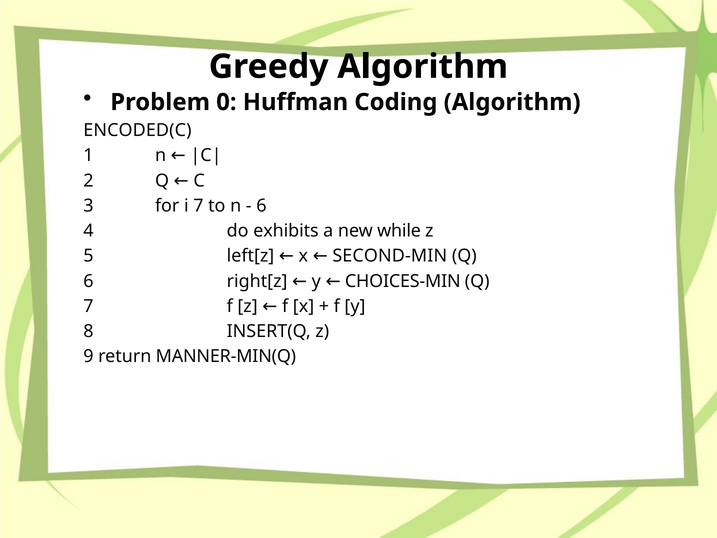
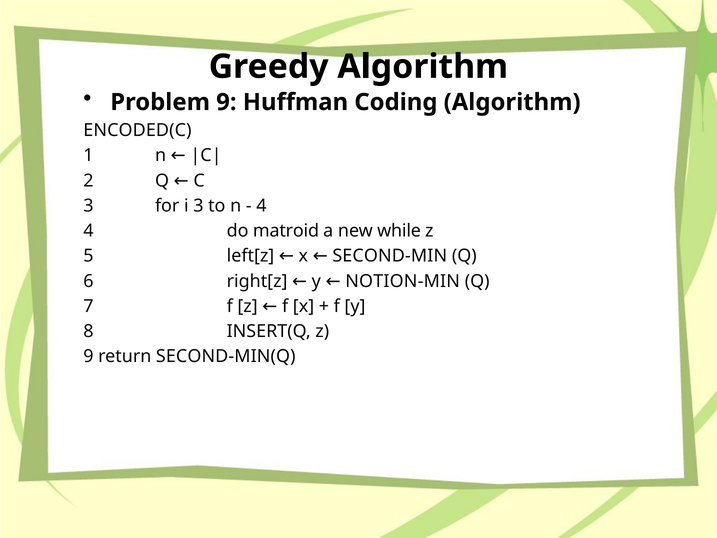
Problem 0: 0 -> 9
i 7: 7 -> 3
6 at (261, 206): 6 -> 4
exhibits: exhibits -> matroid
CHOICES-MIN: CHOICES-MIN -> NOTION-MIN
MANNER-MIN(Q: MANNER-MIN(Q -> SECOND-MIN(Q
